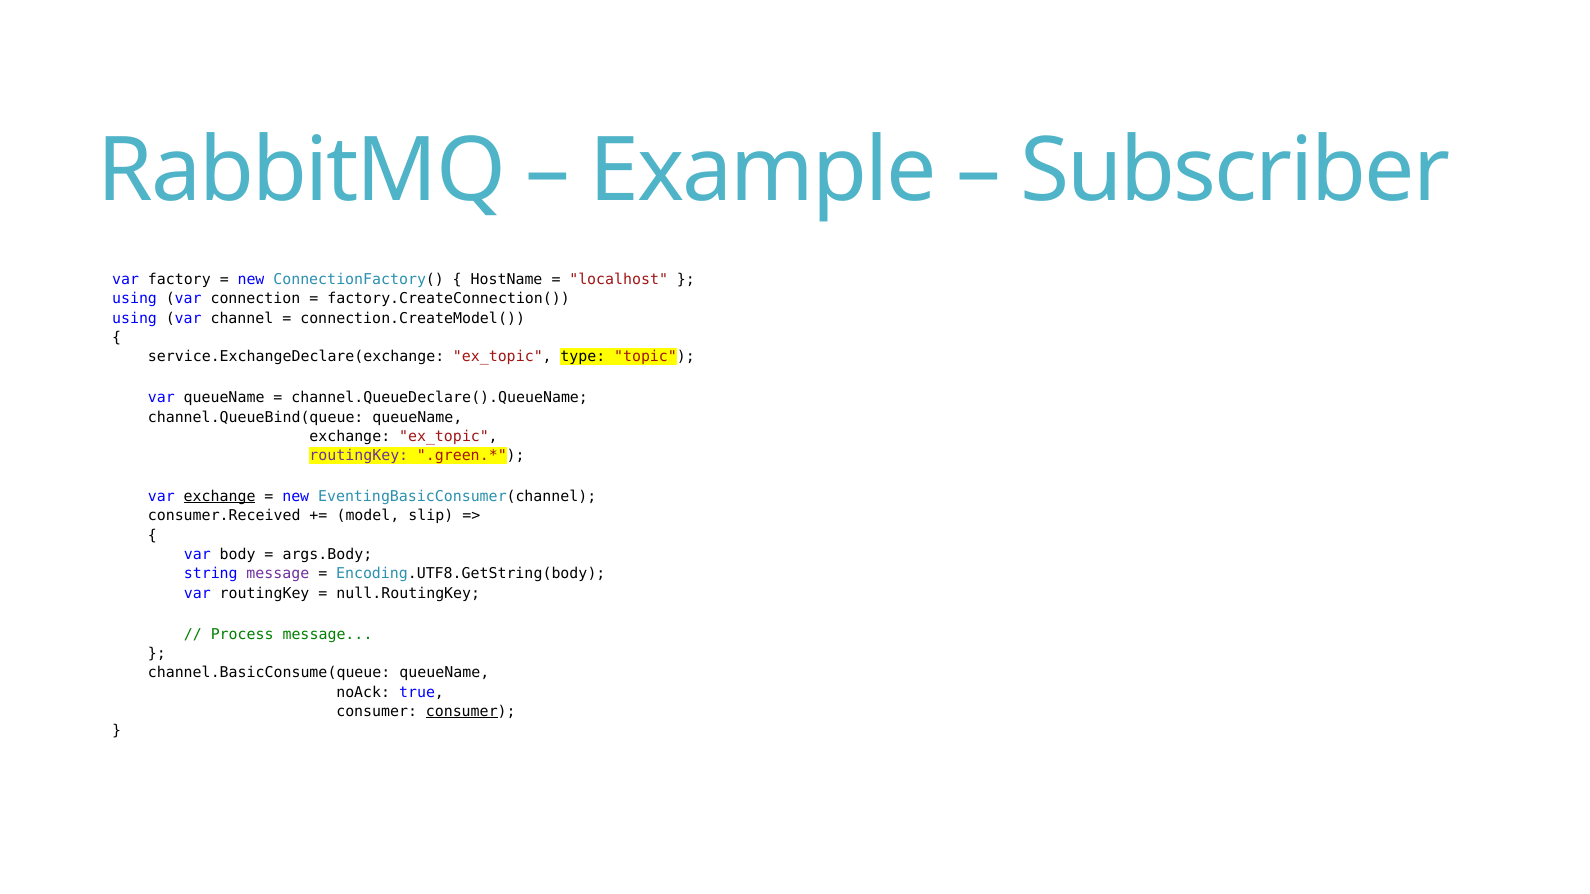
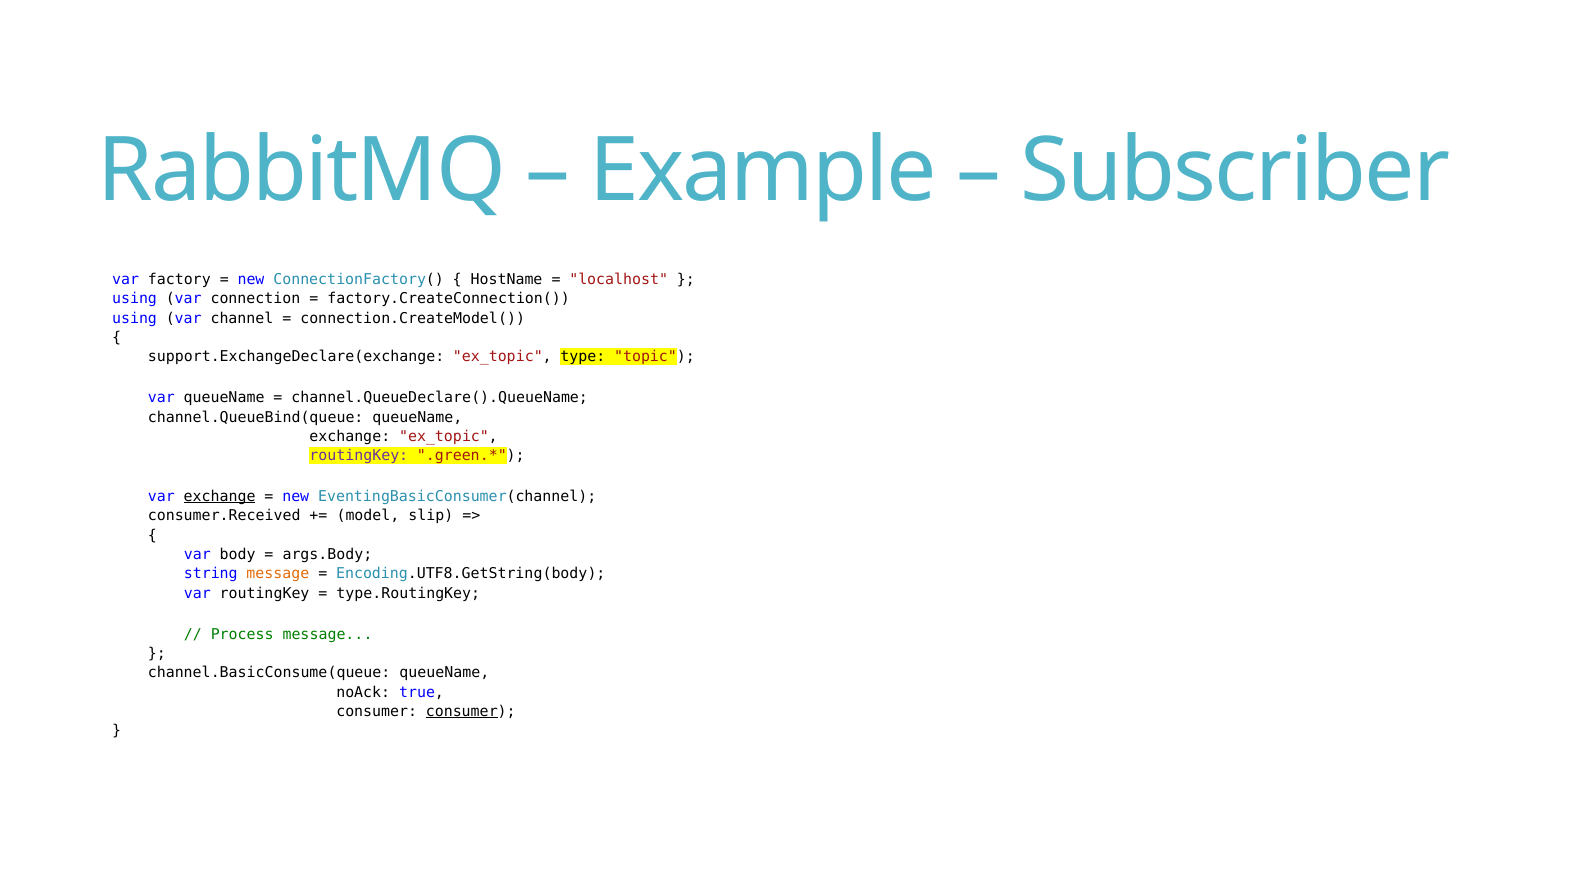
service.ExchangeDeclare(exchange: service.ExchangeDeclare(exchange -> support.ExchangeDeclare(exchange
message at (278, 574) colour: purple -> orange
null.RoutingKey: null.RoutingKey -> type.RoutingKey
